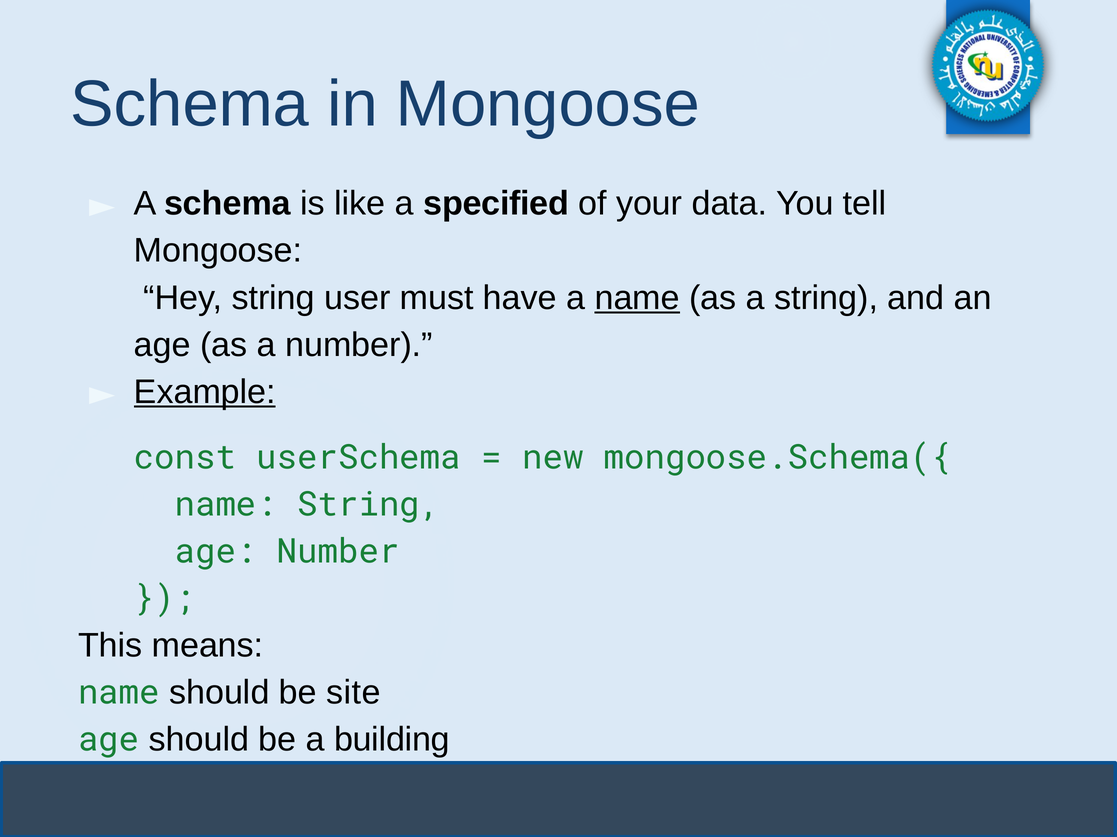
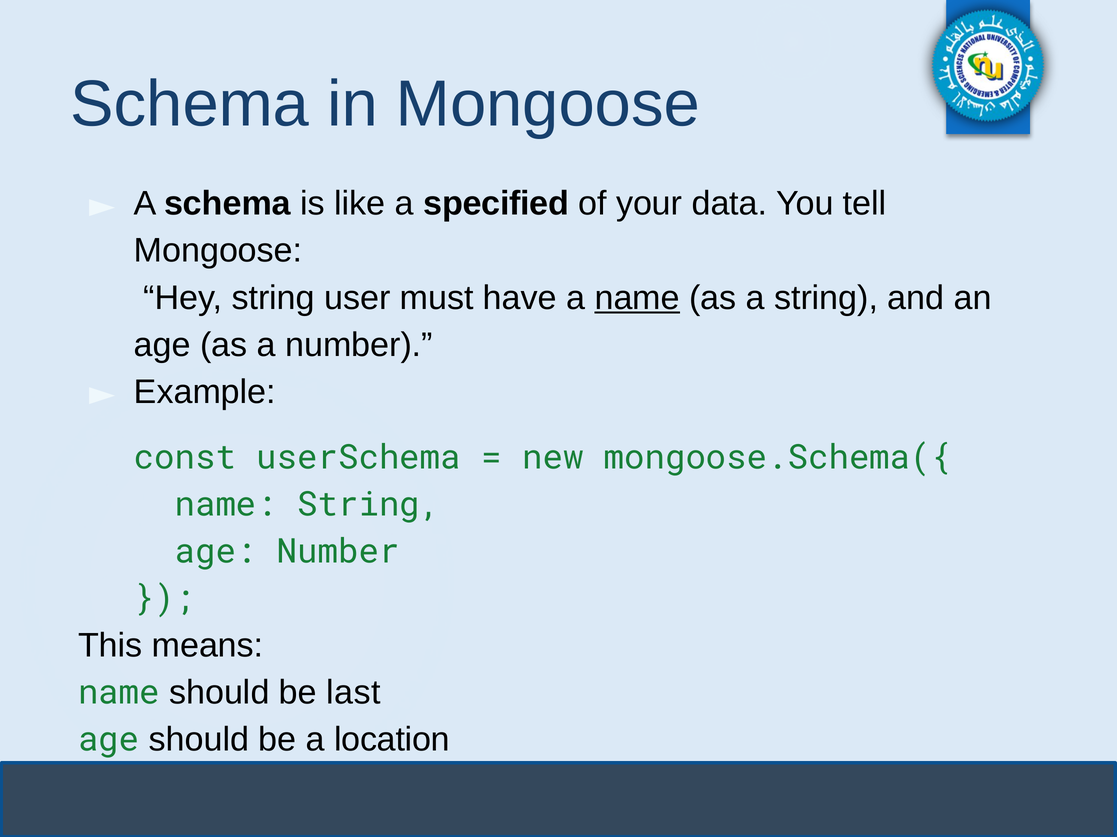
Example underline: present -> none
site: site -> last
building: building -> location
